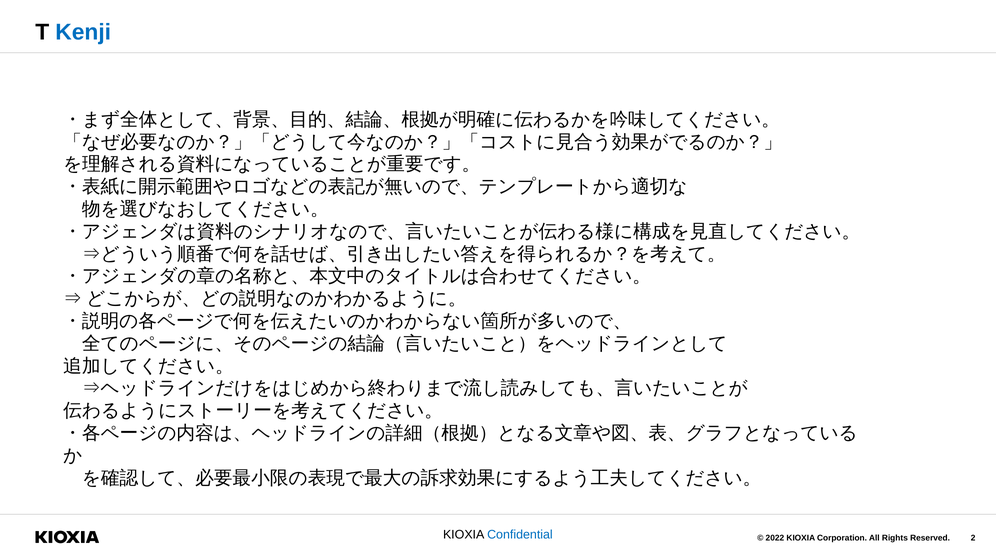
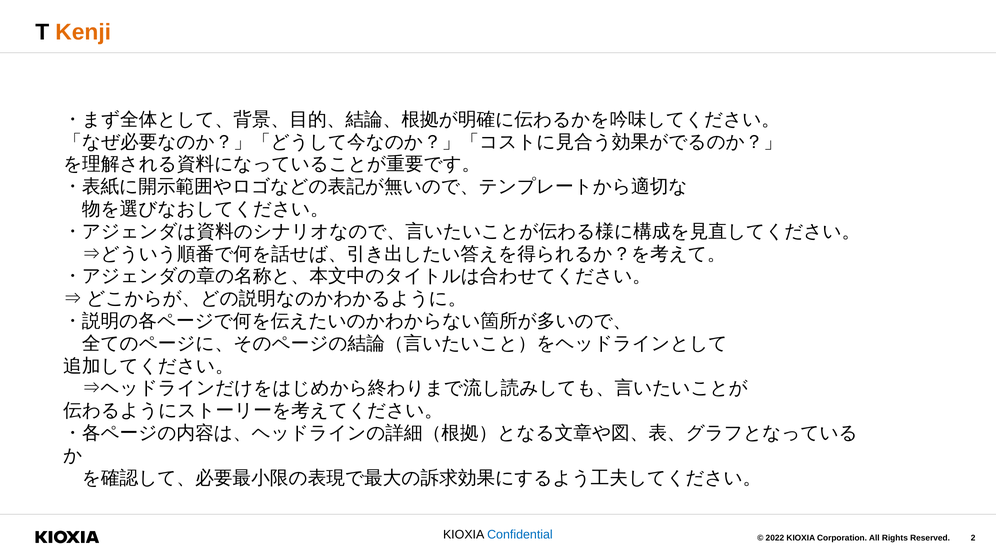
Kenji colour: blue -> orange
